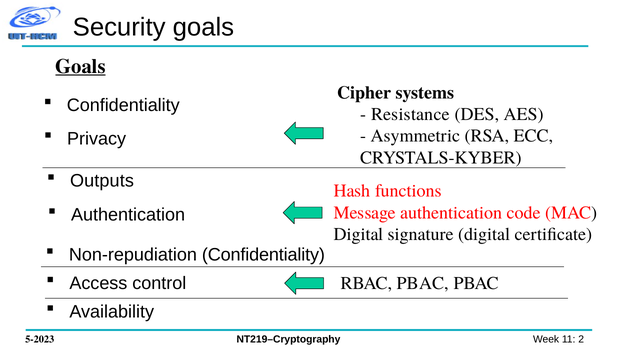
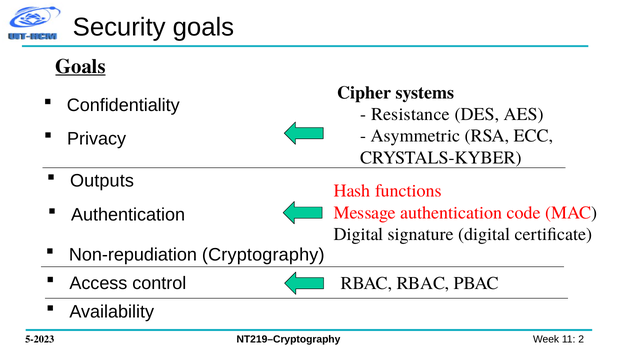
Non-repudiation Confidentiality: Confidentiality -> Cryptography
RBAC PBAC: PBAC -> RBAC
